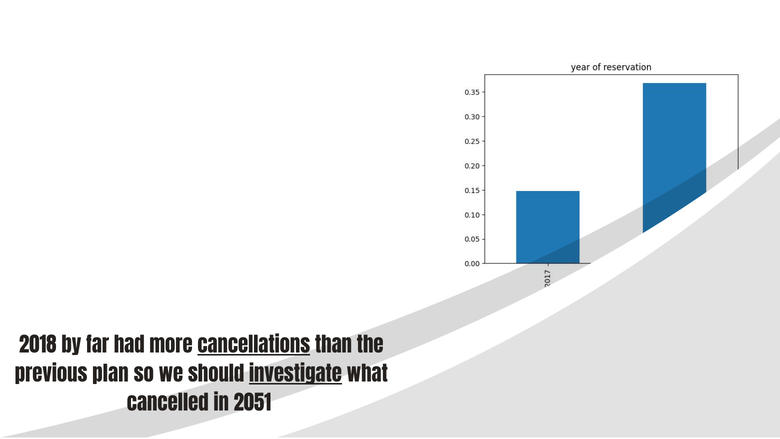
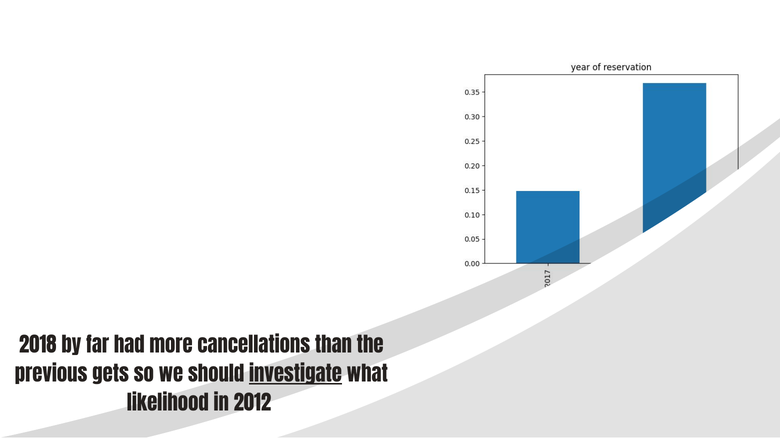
cancellations underline: present -> none
plan: plan -> gets
cancelled: cancelled -> likelihood
2051: 2051 -> 2012
